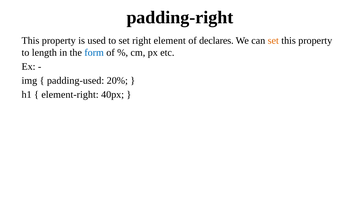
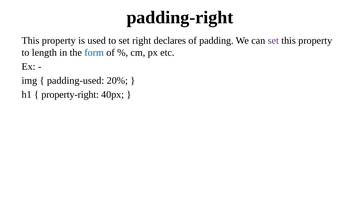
element: element -> declares
declares: declares -> padding
set at (273, 41) colour: orange -> purple
element-right: element-right -> property-right
